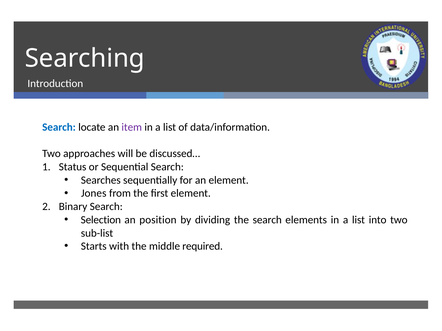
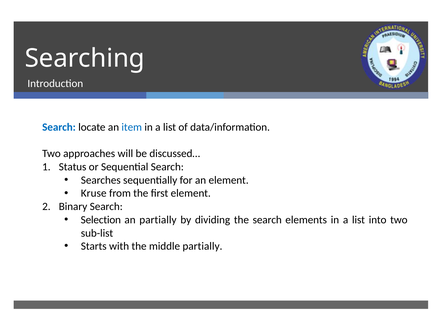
item colour: purple -> blue
Jones: Jones -> Kruse
an position: position -> partially
middle required: required -> partially
